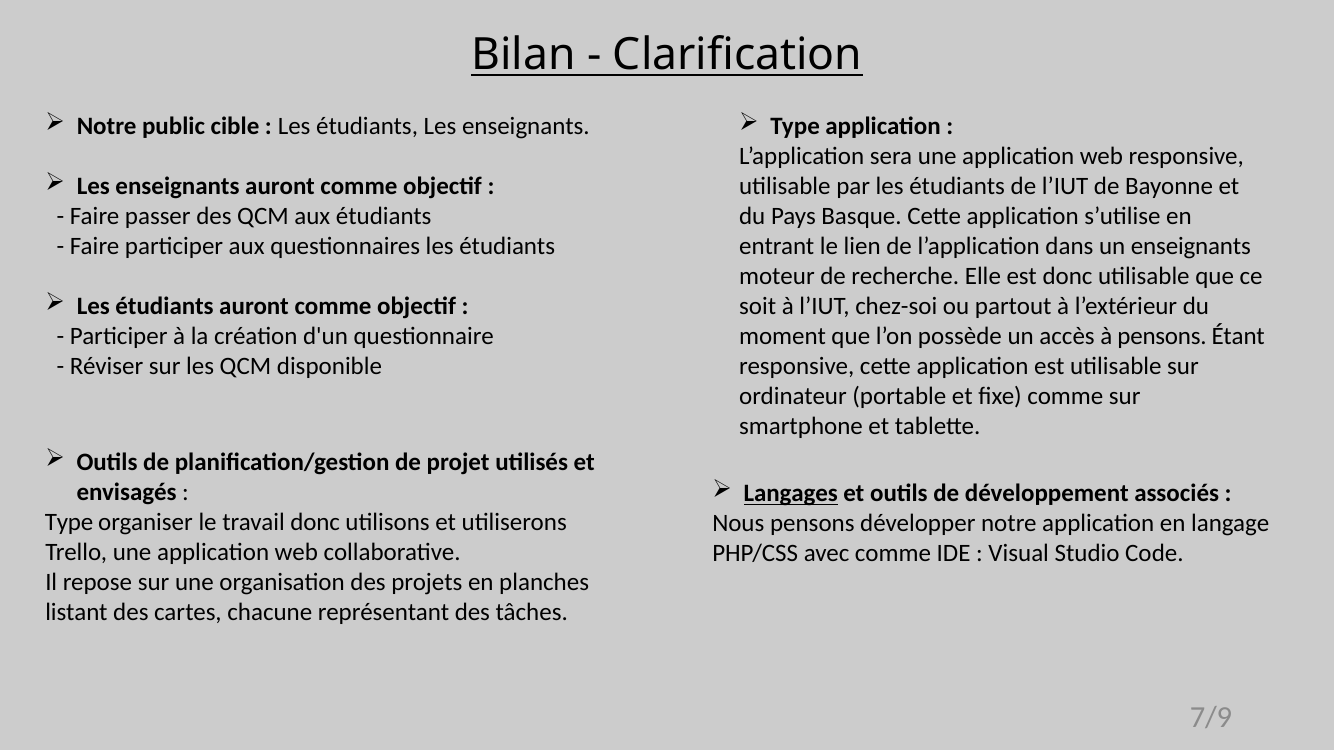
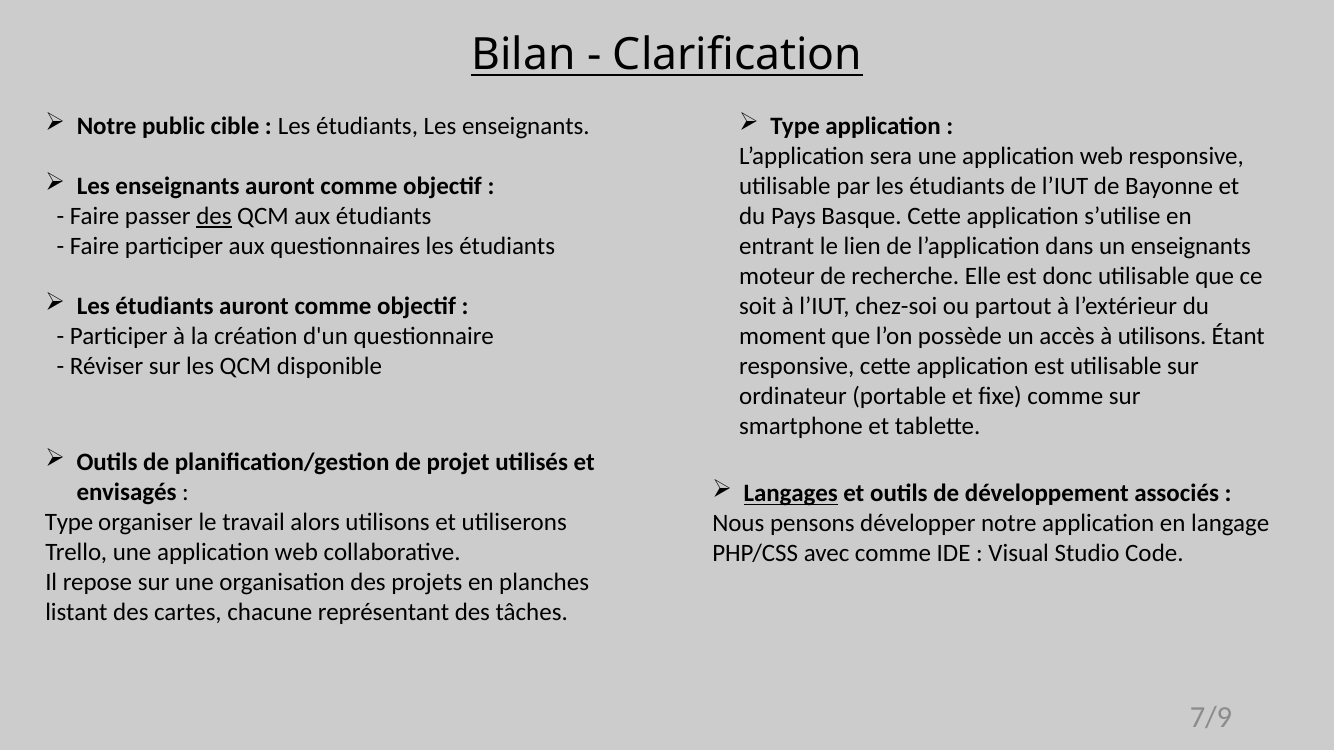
des at (214, 216) underline: none -> present
à pensons: pensons -> utilisons
travail donc: donc -> alors
